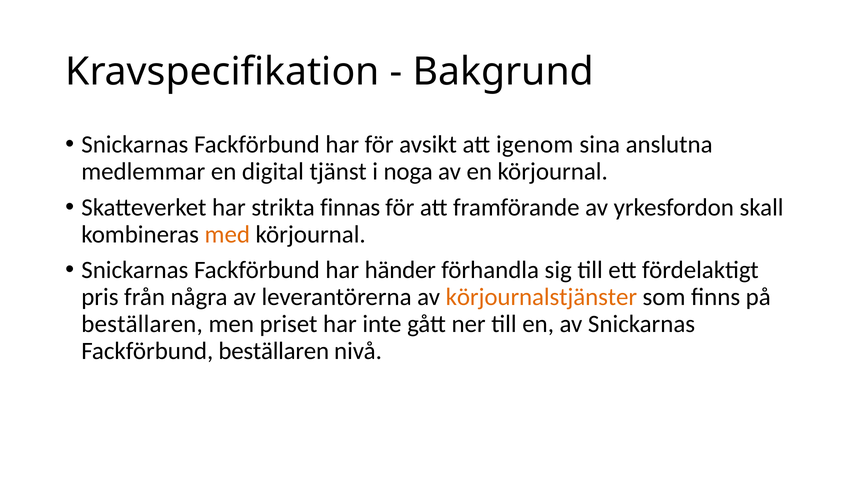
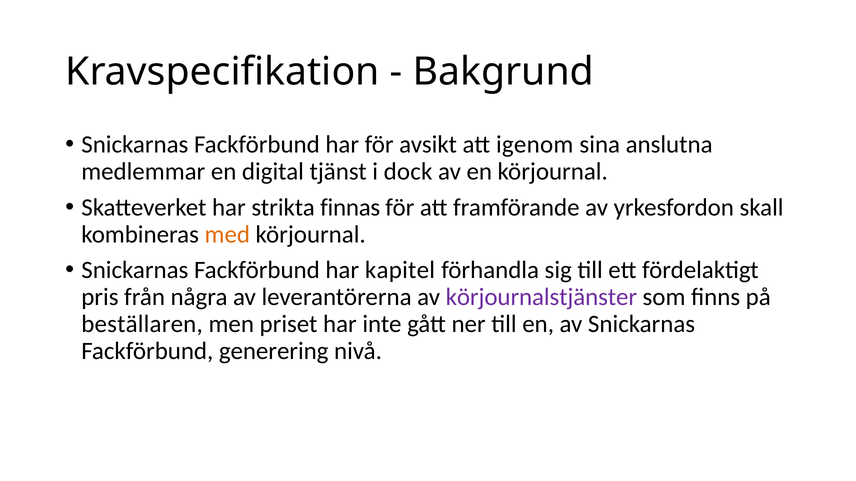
noga: noga -> dock
händer: händer -> kapitel
körjournalstjänster colour: orange -> purple
Fackförbund beställaren: beställaren -> generering
